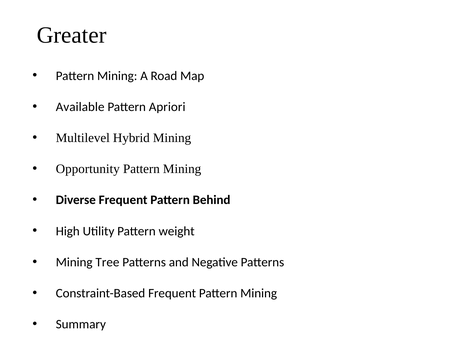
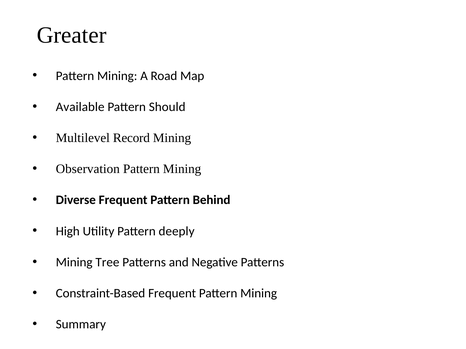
Apriori: Apriori -> Should
Hybrid: Hybrid -> Record
Opportunity: Opportunity -> Observation
weight: weight -> deeply
